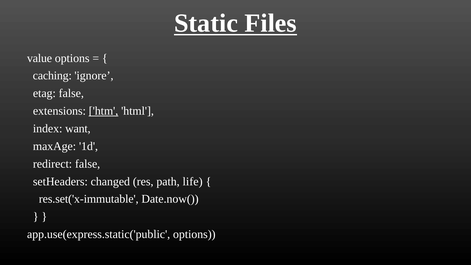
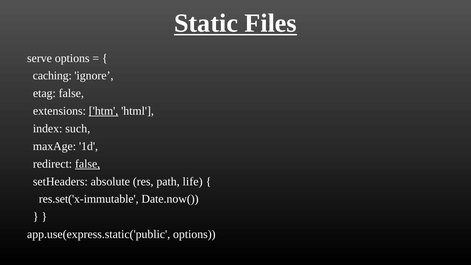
value: value -> serve
want: want -> such
false at (88, 164) underline: none -> present
changed: changed -> absolute
